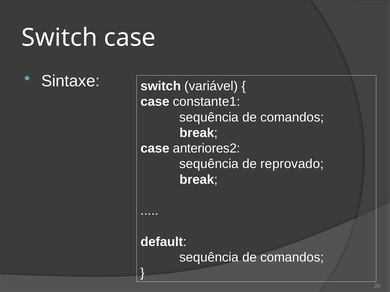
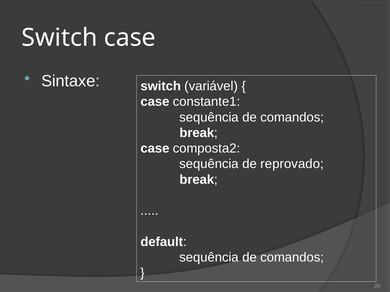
anteriores2: anteriores2 -> composta2
